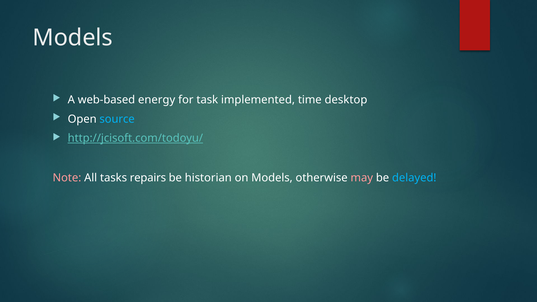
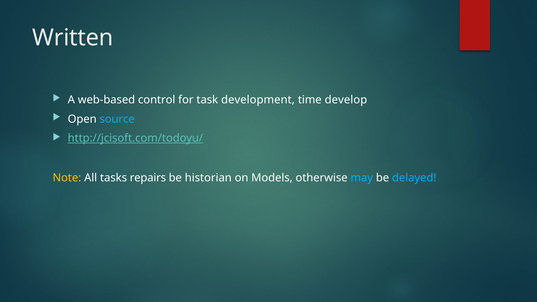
Models at (73, 38): Models -> Written
energy: energy -> control
implemented: implemented -> development
desktop: desktop -> develop
Note colour: pink -> yellow
may colour: pink -> light blue
